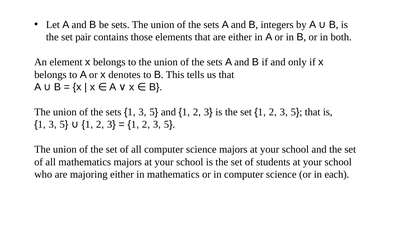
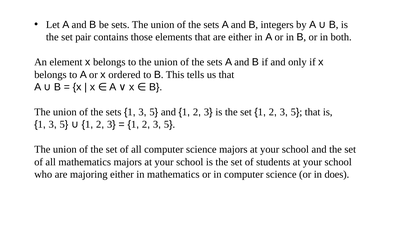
denotes: denotes -> ordered
each: each -> does
